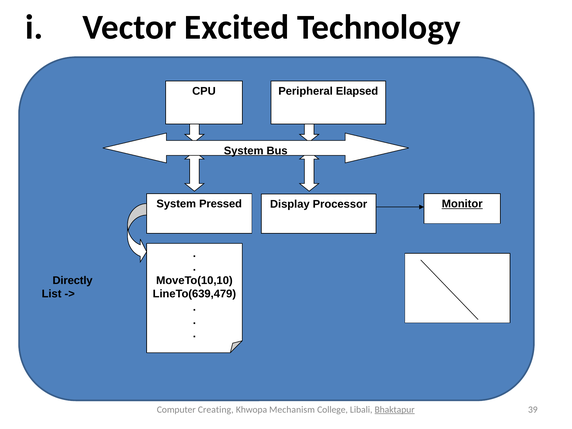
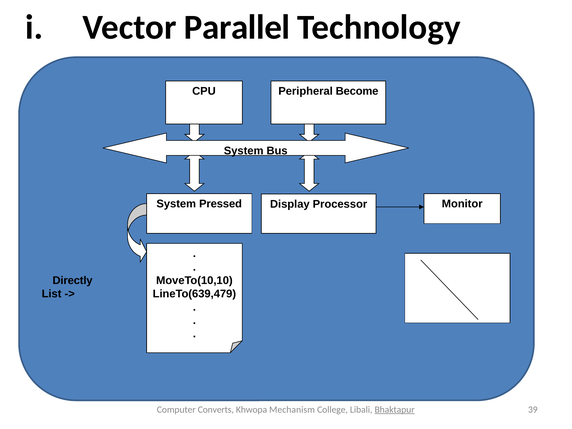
Excited: Excited -> Parallel
Elapsed: Elapsed -> Become
Monitor underline: present -> none
Creating: Creating -> Converts
